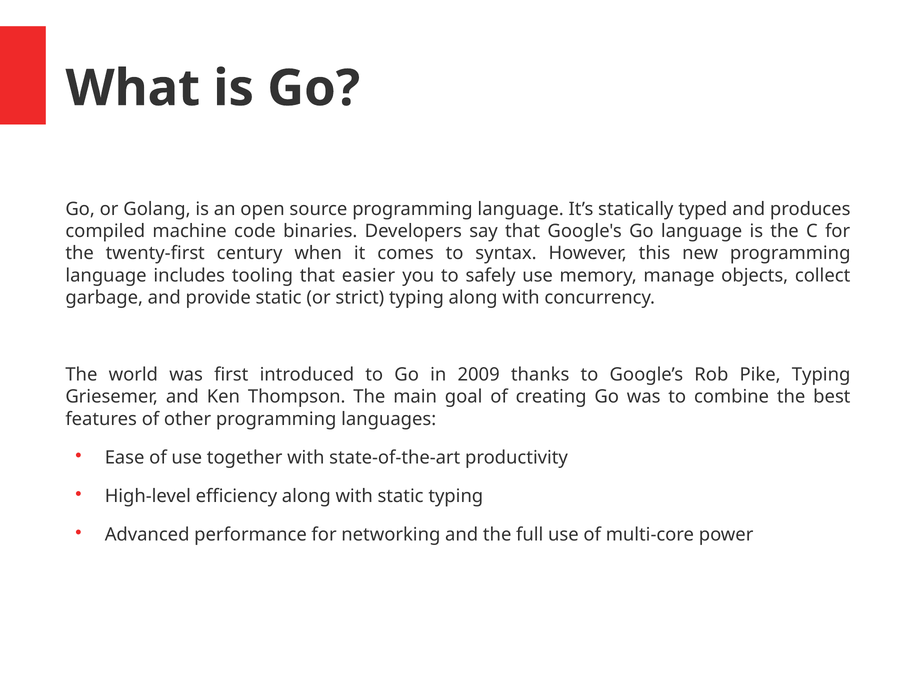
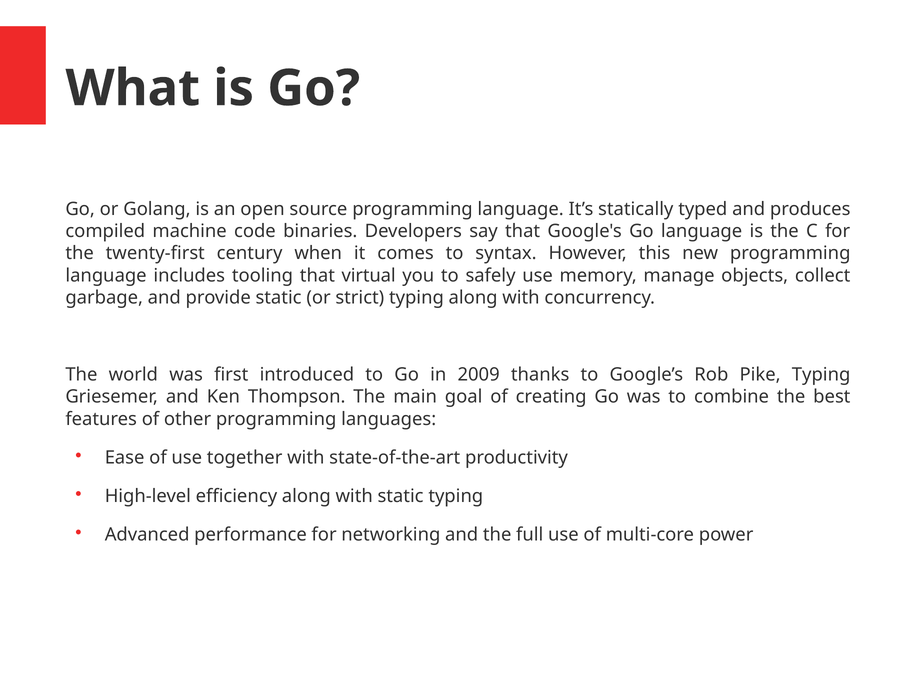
easier: easier -> virtual
